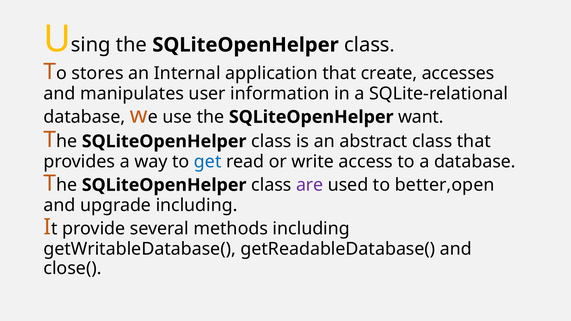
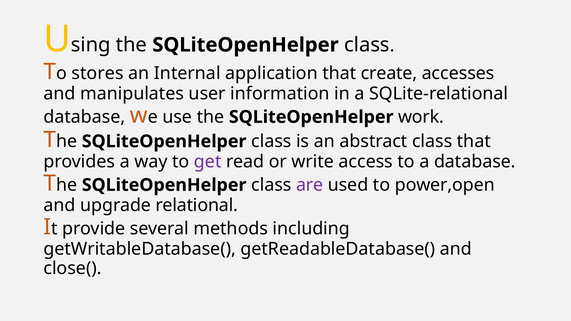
want: want -> work
get colour: blue -> purple
better,open: better,open -> power,open
upgrade including: including -> relational
